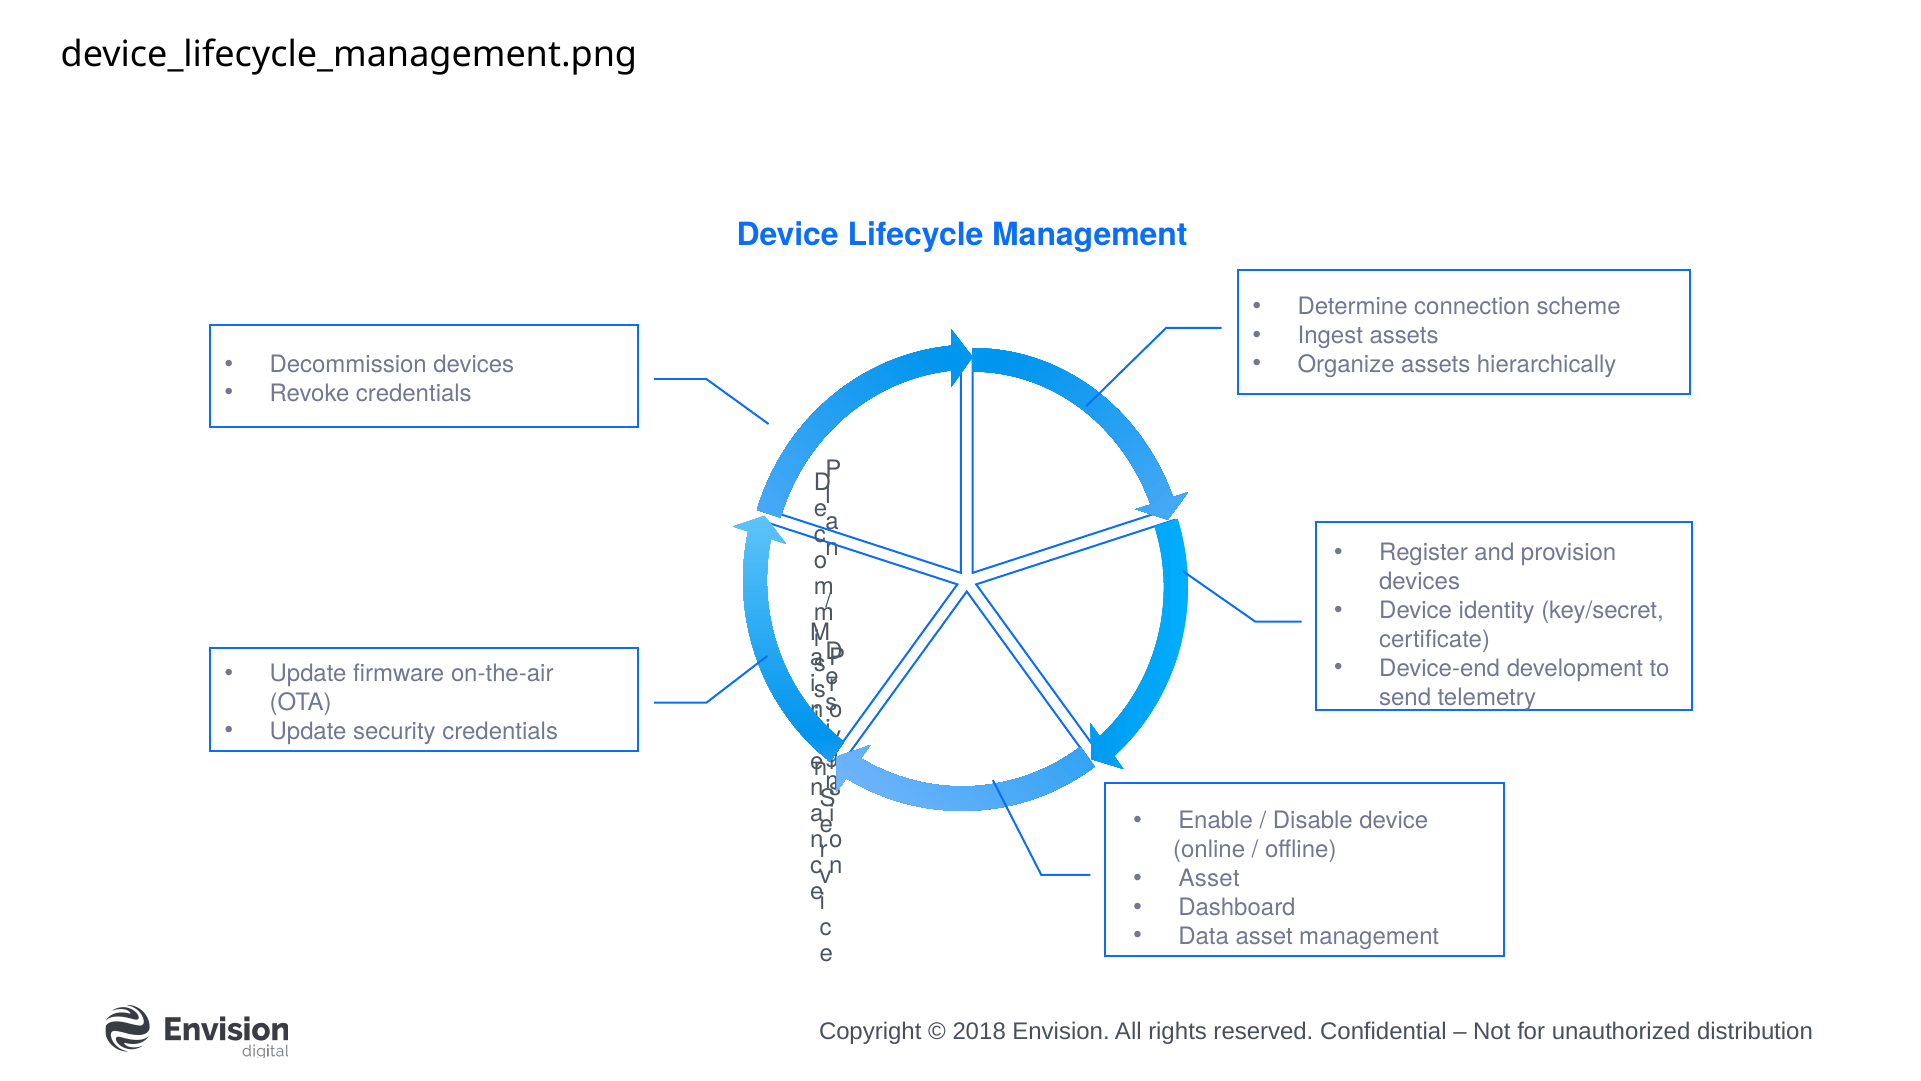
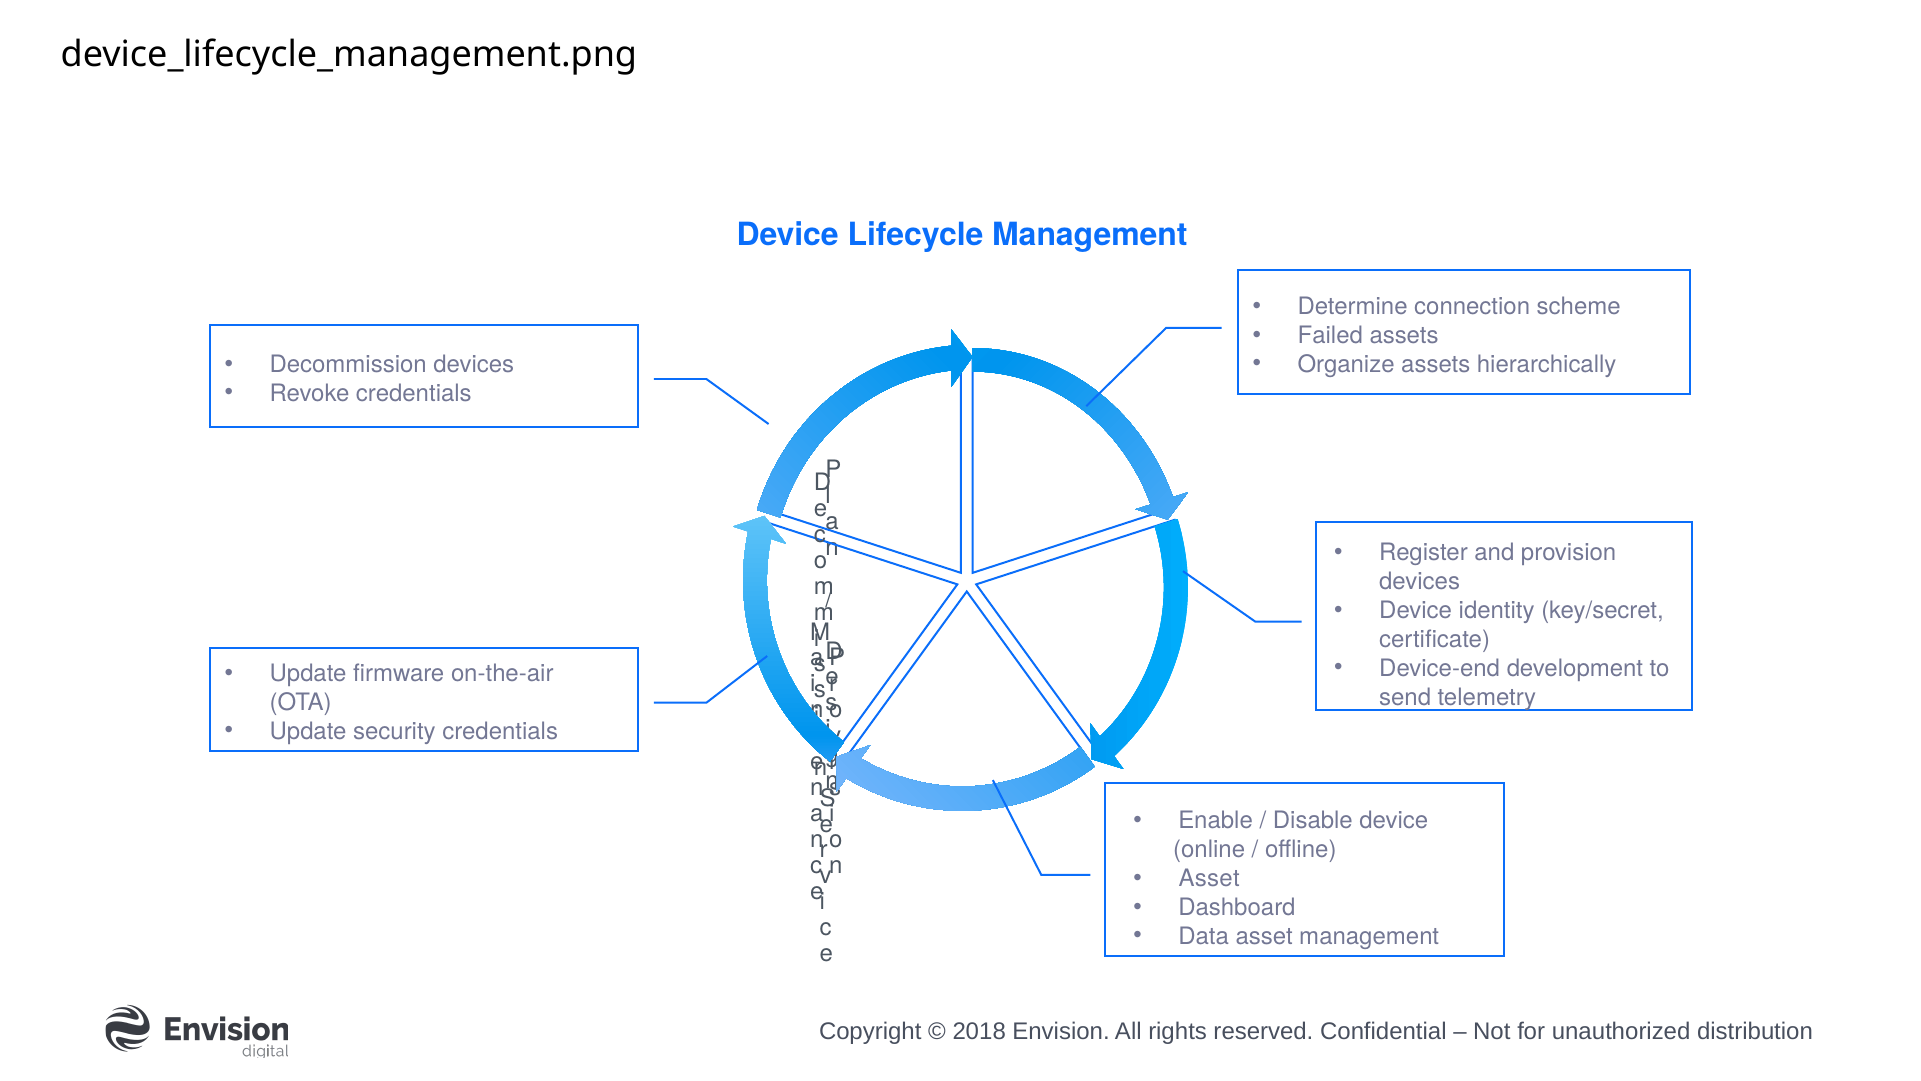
Ingest: Ingest -> Failed
